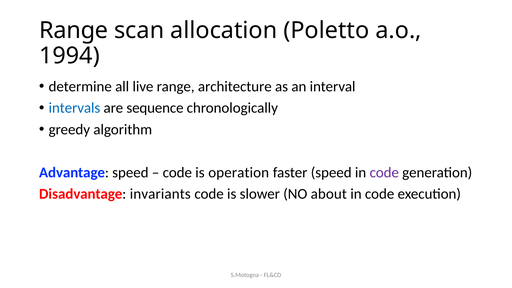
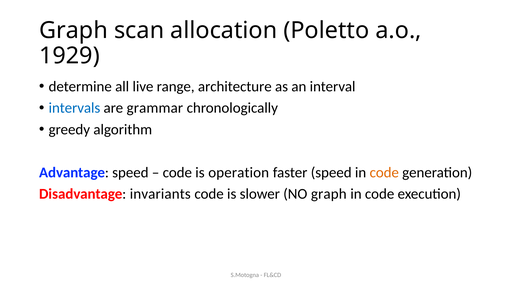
Range at (74, 30): Range -> Graph
1994: 1994 -> 1929
sequence: sequence -> grammar
code at (384, 172) colour: purple -> orange
NO about: about -> graph
